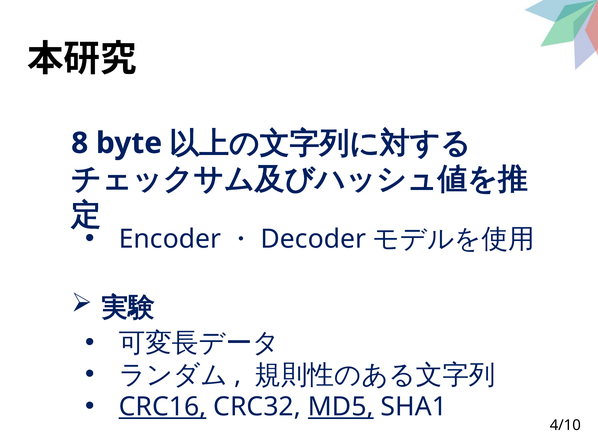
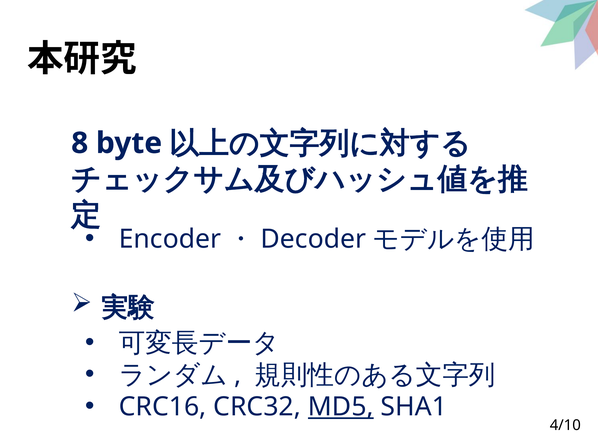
CRC16 underline: present -> none
